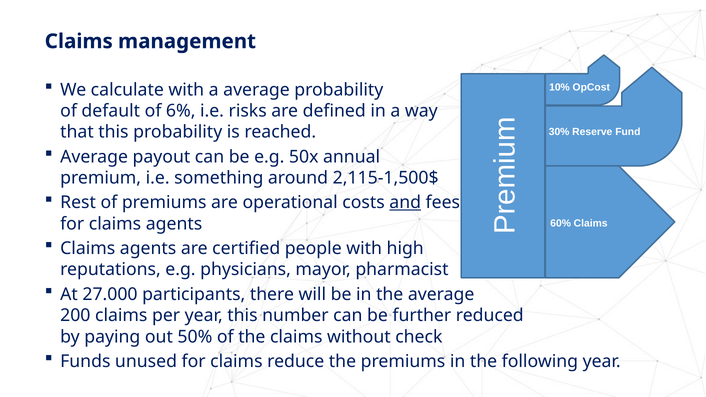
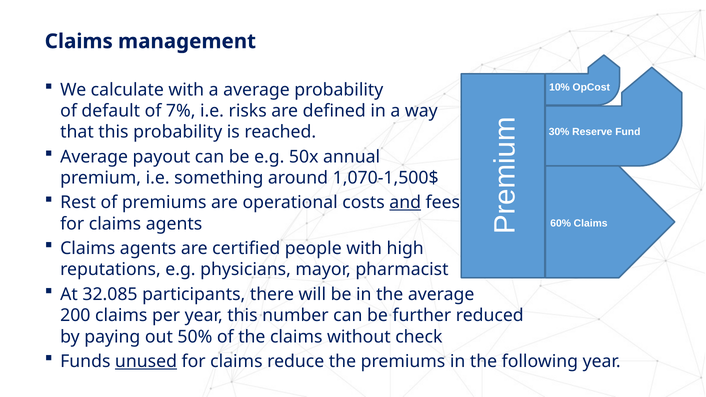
6%: 6% -> 7%
2,115-1,500$: 2,115-1,500$ -> 1,070-1,500$
27.000: 27.000 -> 32.085
unused underline: none -> present
